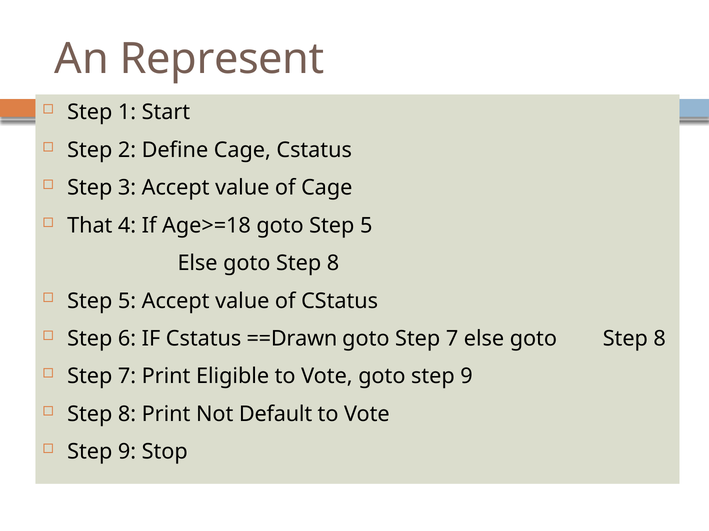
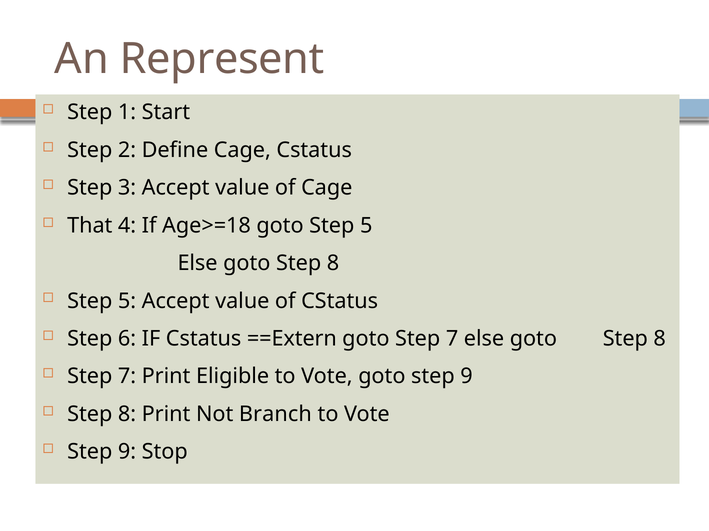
==Drawn: ==Drawn -> ==Extern
Default: Default -> Branch
